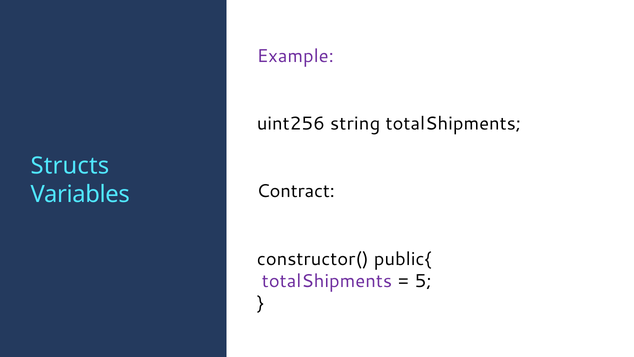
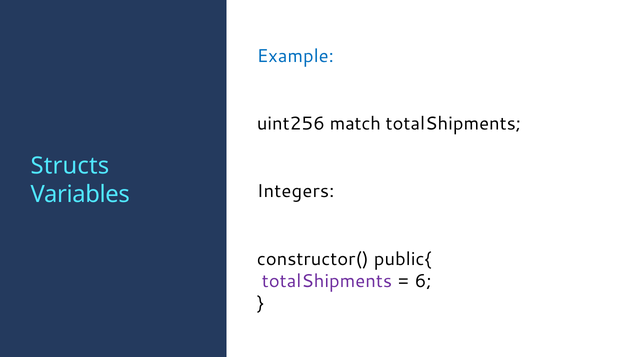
Example colour: purple -> blue
string: string -> match
Contract: Contract -> Integers
5: 5 -> 6
